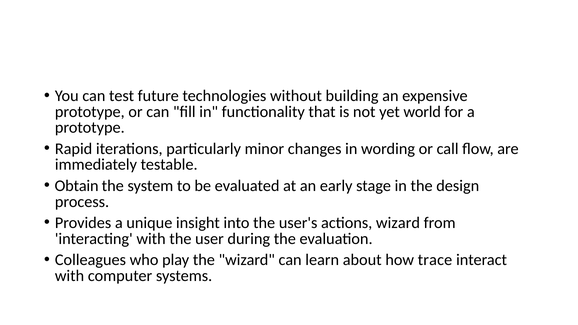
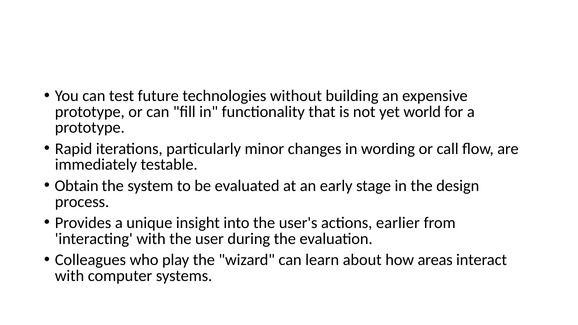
actions wizard: wizard -> earlier
trace: trace -> areas
